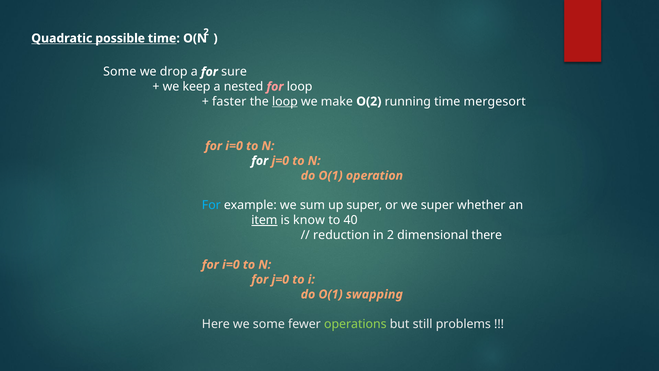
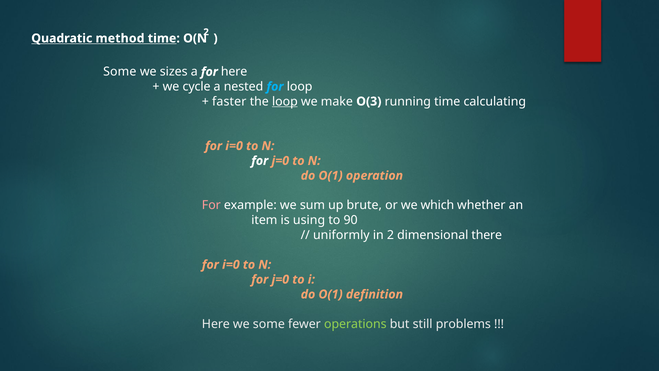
possible: possible -> method
drop: drop -> sizes
for sure: sure -> here
keep: keep -> cycle
for at (275, 87) colour: pink -> light blue
O(2: O(2 -> O(3
mergesort: mergesort -> calculating
For at (211, 205) colour: light blue -> pink
up super: super -> brute
we super: super -> which
item underline: present -> none
know: know -> using
40: 40 -> 90
reduction: reduction -> uniformly
swapping: swapping -> definition
